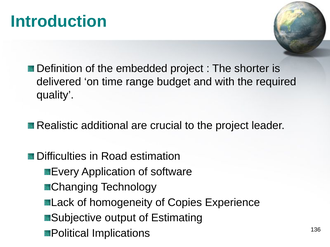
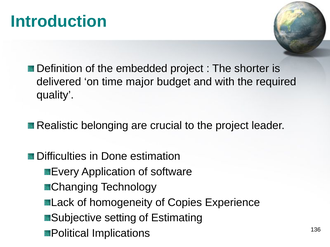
range: range -> major
additional: additional -> belonging
Road: Road -> Done
output: output -> setting
